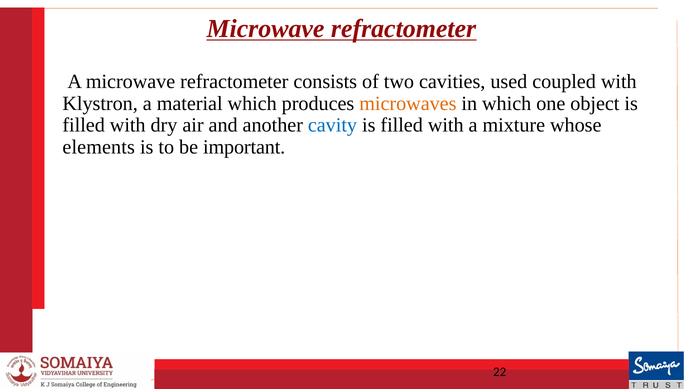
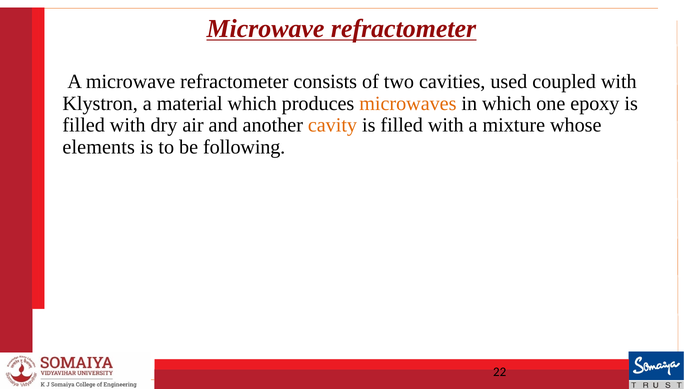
object: object -> epoxy
cavity colour: blue -> orange
important: important -> following
